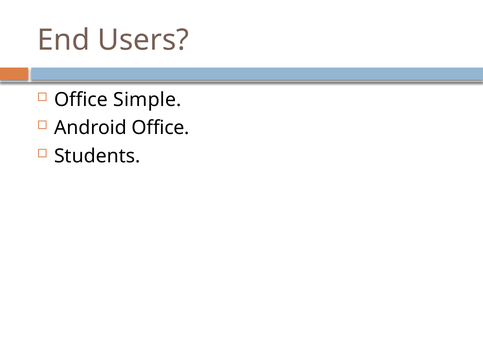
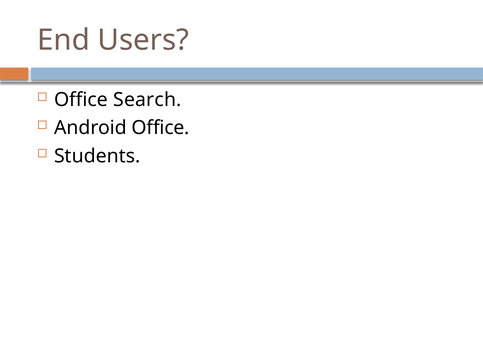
Simple: Simple -> Search
